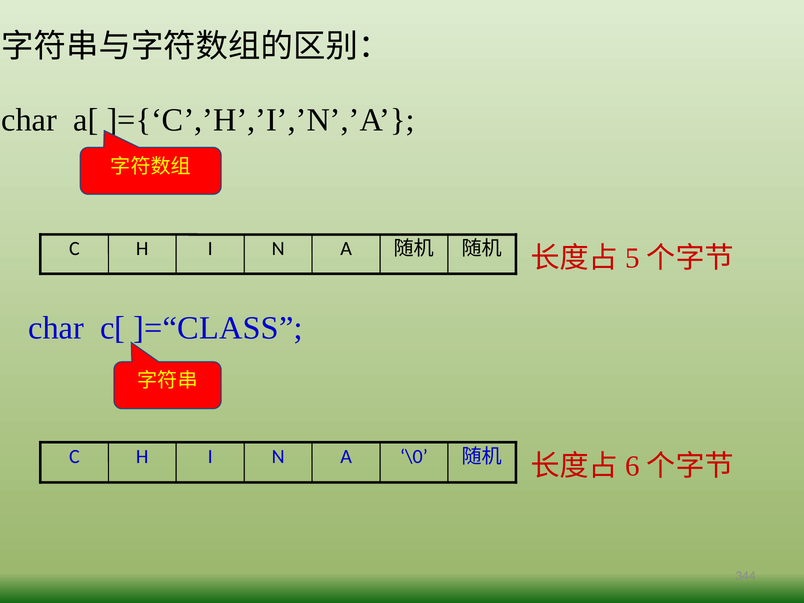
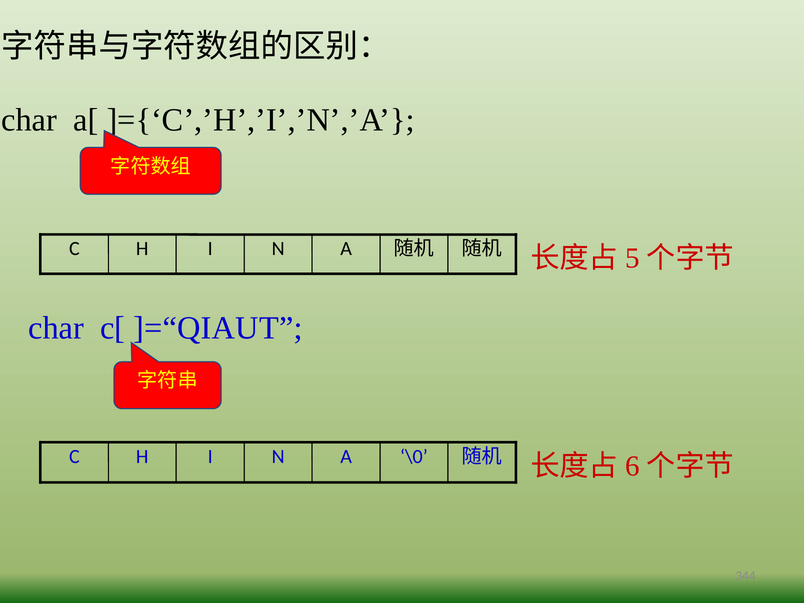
]=“CLASS: ]=“CLASS -> ]=“QIAUT
